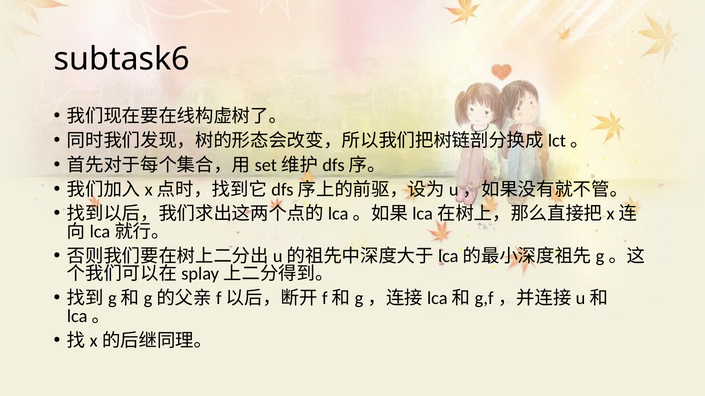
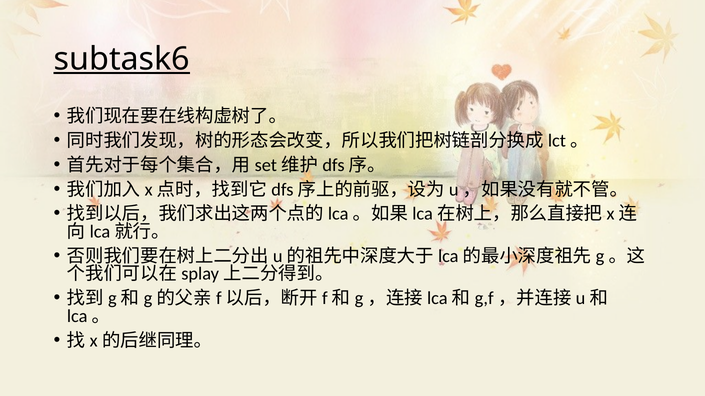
subtask6 underline: none -> present
